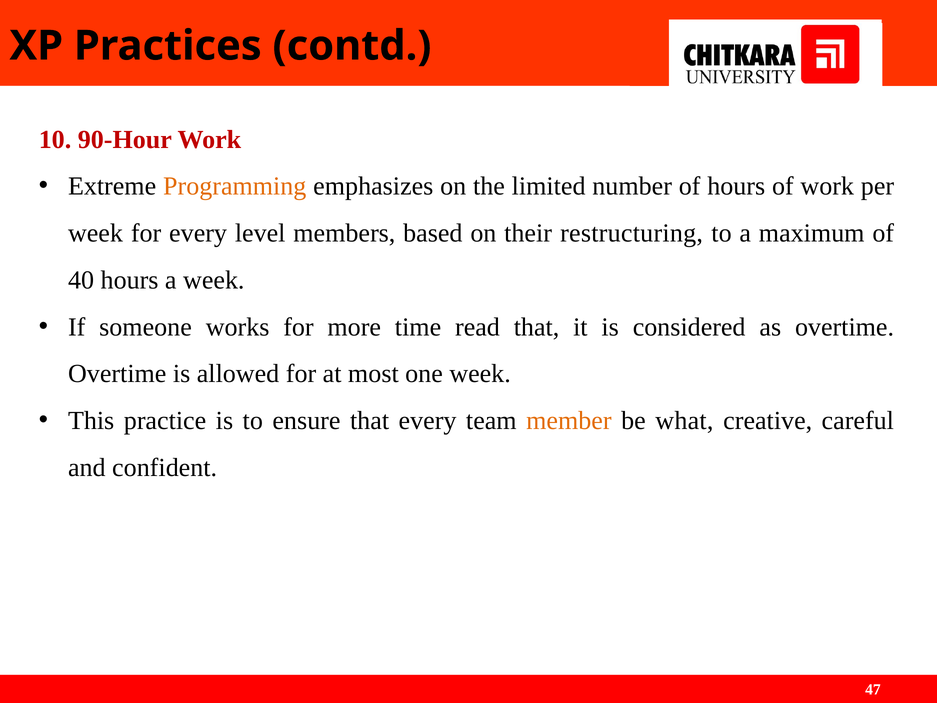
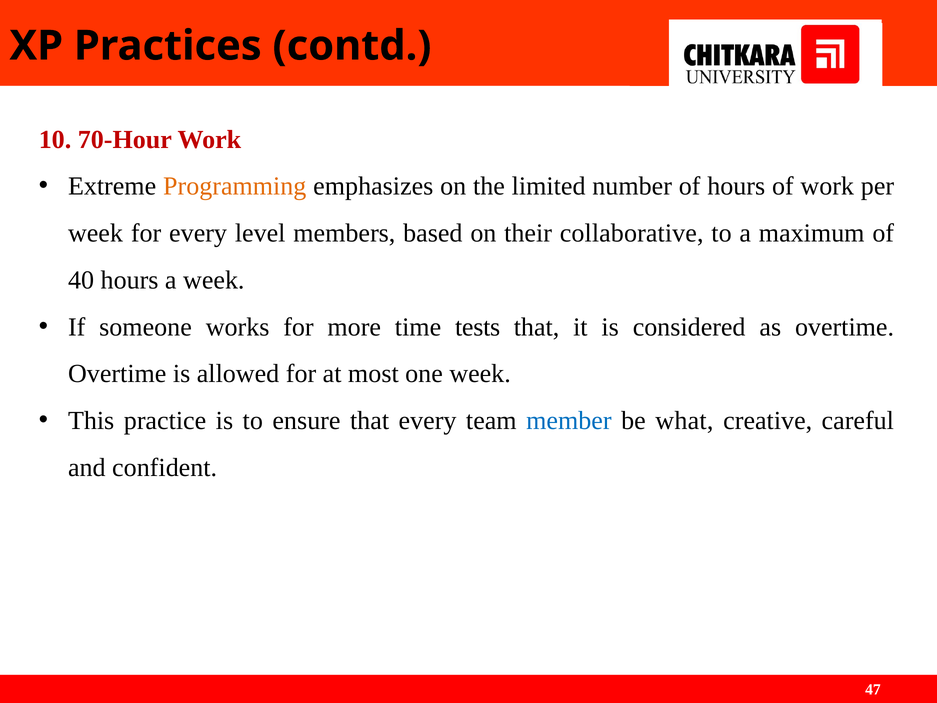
90-Hour: 90-Hour -> 70-Hour
restructuring: restructuring -> collaborative
read: read -> tests
member colour: orange -> blue
